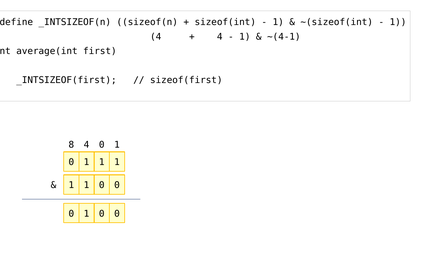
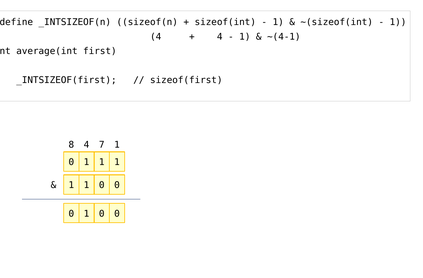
4 0: 0 -> 7
